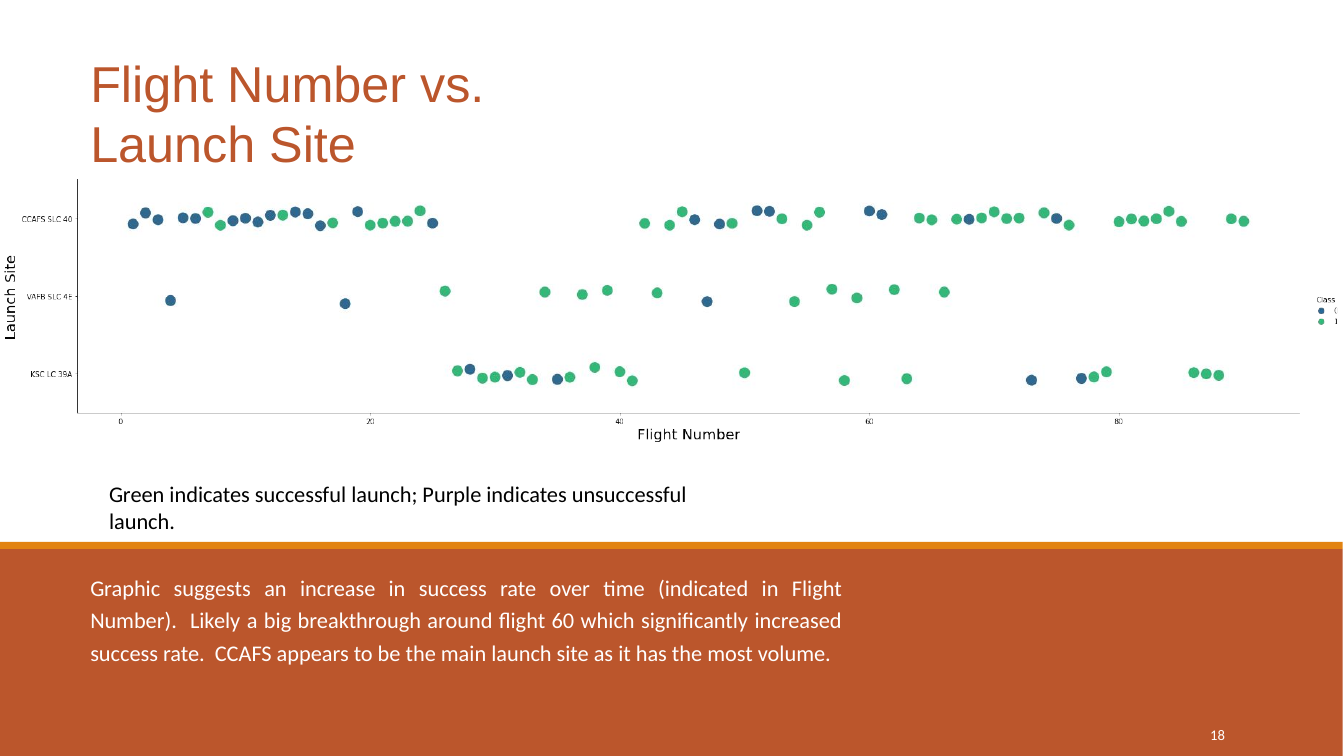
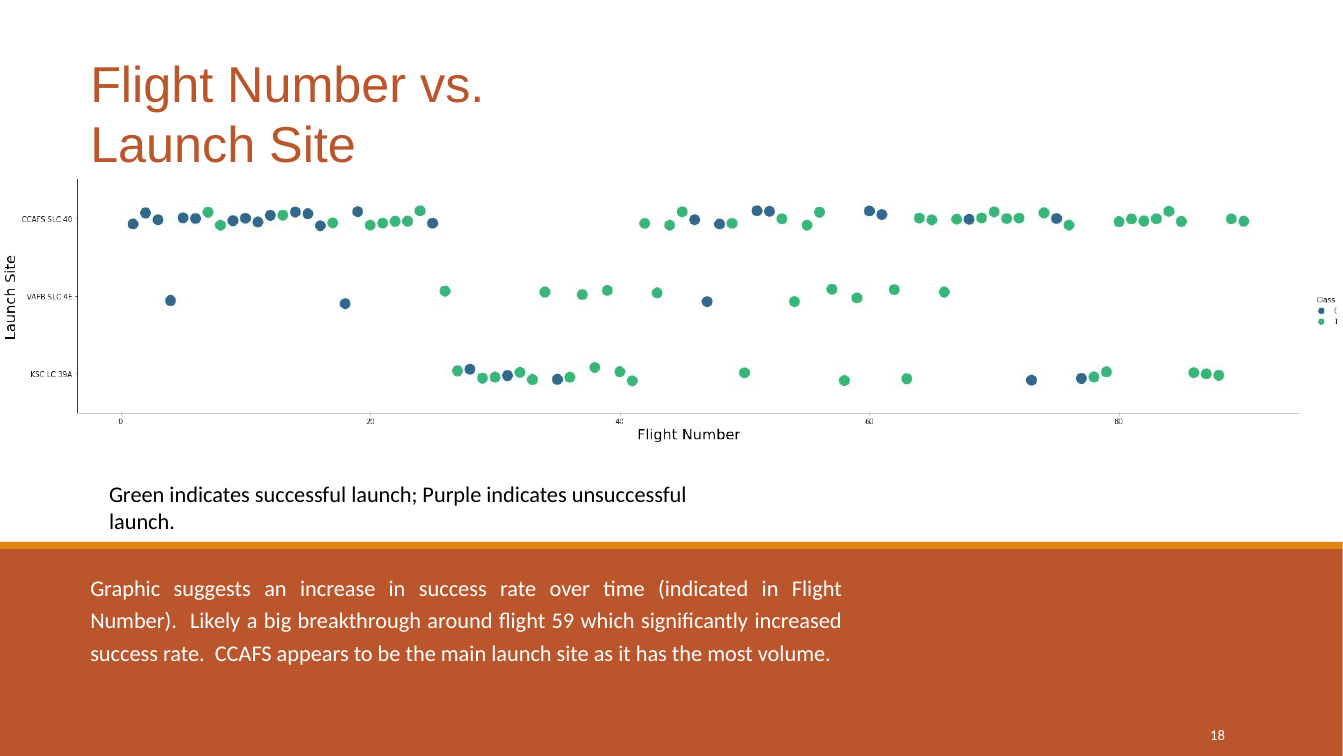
60: 60 -> 59
